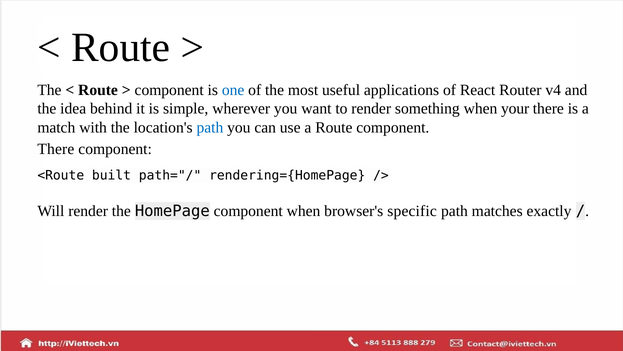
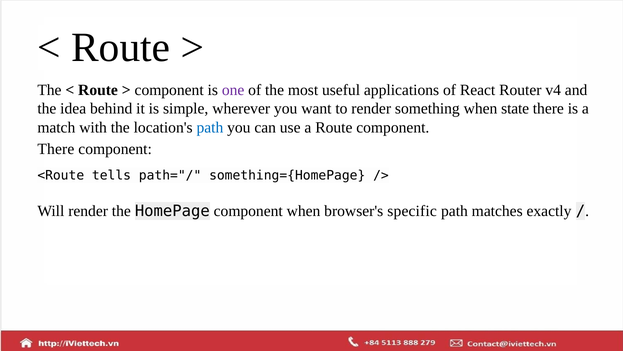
one colour: blue -> purple
your: your -> state
built: built -> tells
rendering={HomePage: rendering={HomePage -> something={HomePage
